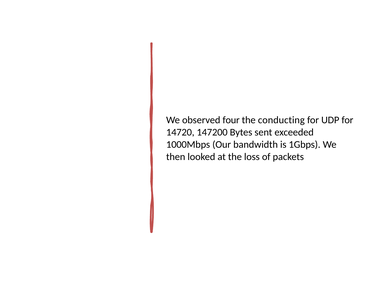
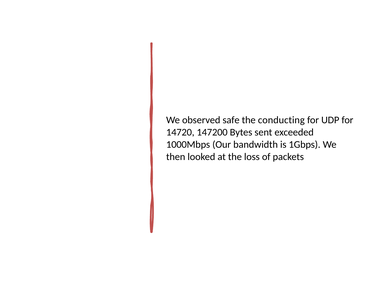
four: four -> safe
